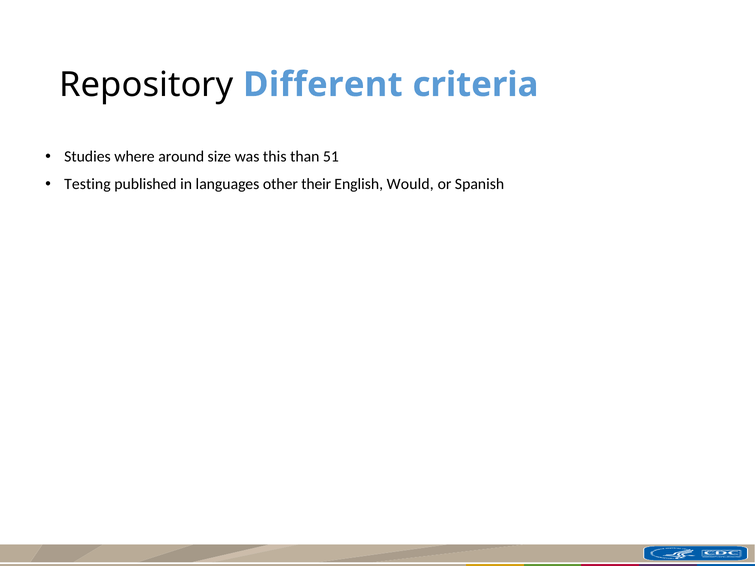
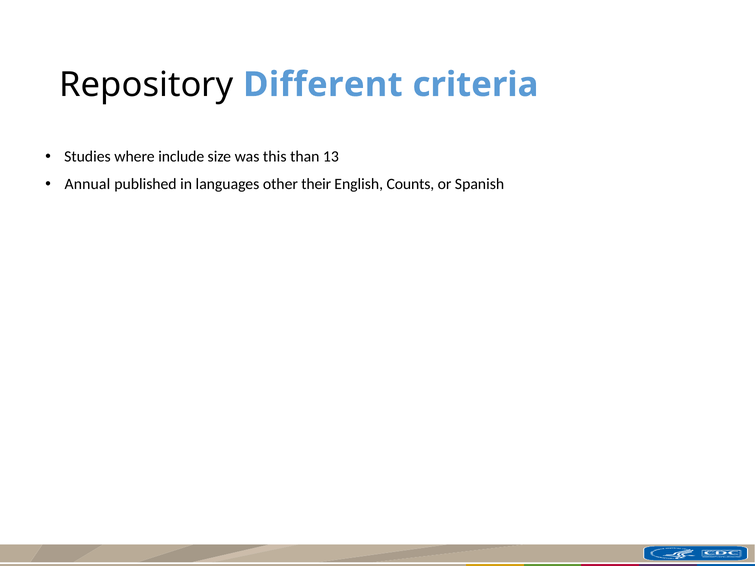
around: around -> include
51: 51 -> 13
Testing: Testing -> Annual
Would: Would -> Counts
